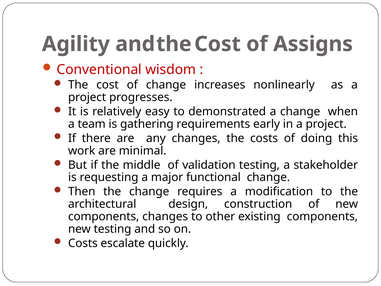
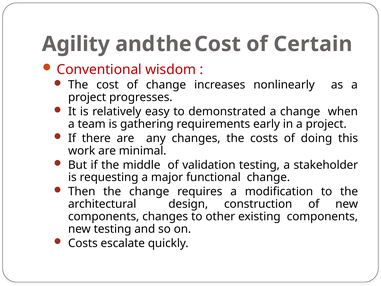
Assigns: Assigns -> Certain
